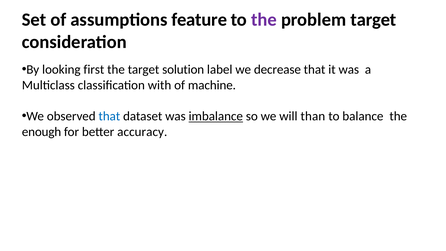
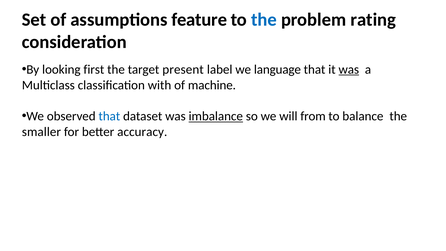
the at (264, 20) colour: purple -> blue
problem target: target -> rating
solution: solution -> present
decrease: decrease -> language
was at (349, 69) underline: none -> present
than: than -> from
enough: enough -> smaller
